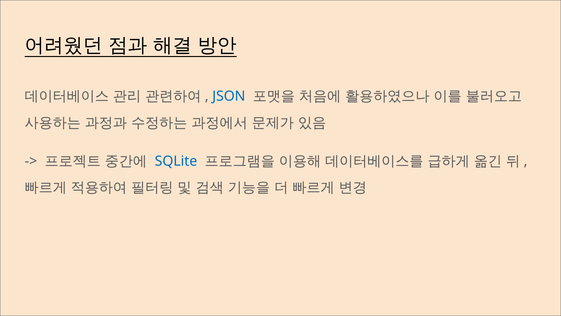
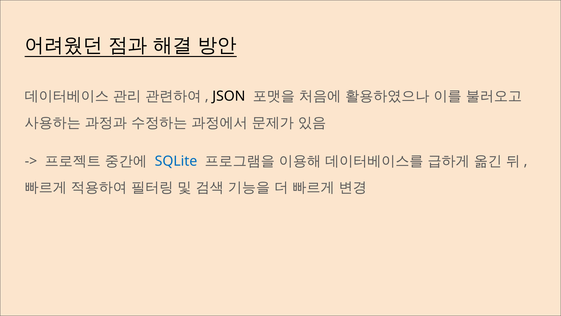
JSON colour: blue -> black
